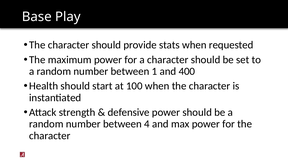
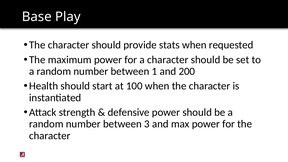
400: 400 -> 200
4: 4 -> 3
